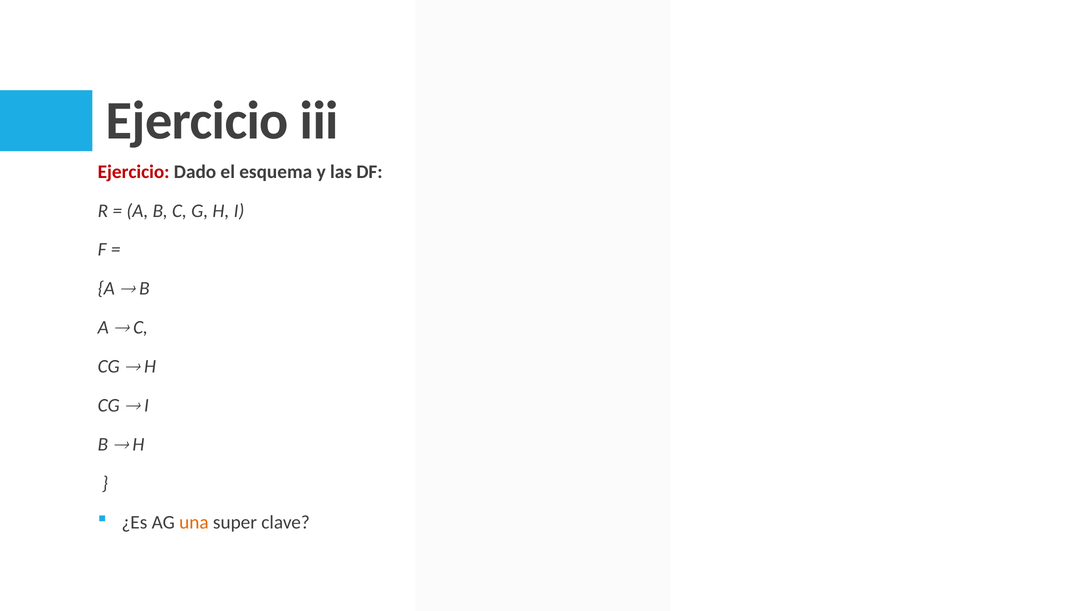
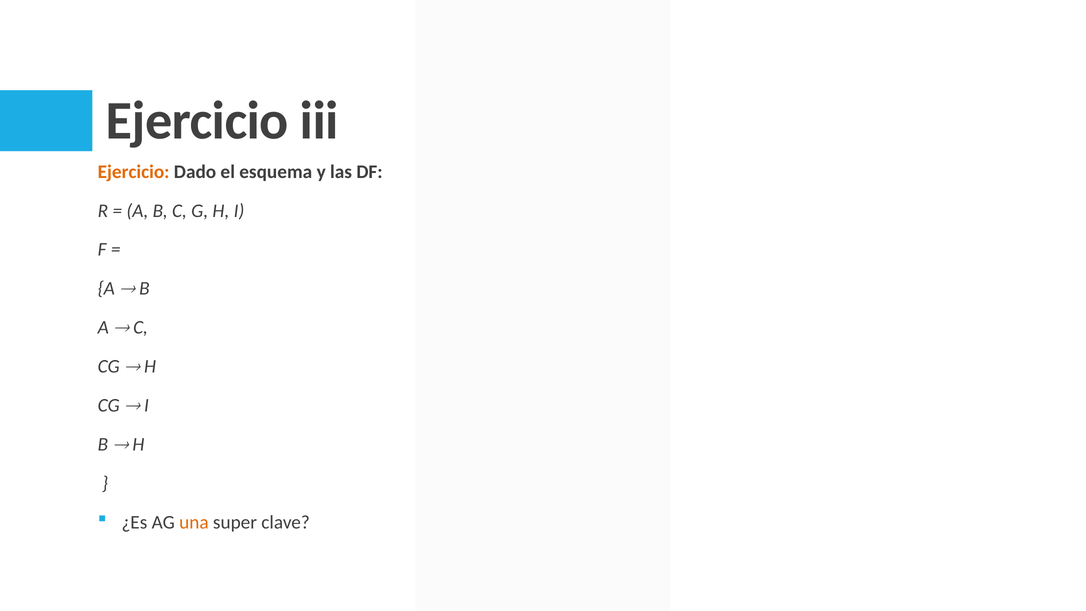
Ejercicio at (134, 172) colour: red -> orange
